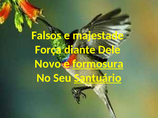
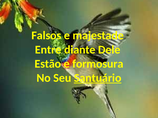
Força: Força -> Entre
Novo: Novo -> Estão
formosura underline: present -> none
